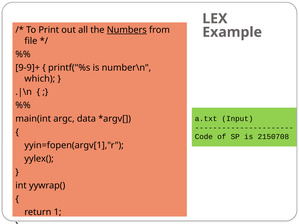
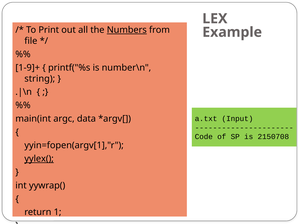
9-9]+: 9-9]+ -> 1-9]+
which: which -> string
yylex( underline: none -> present
